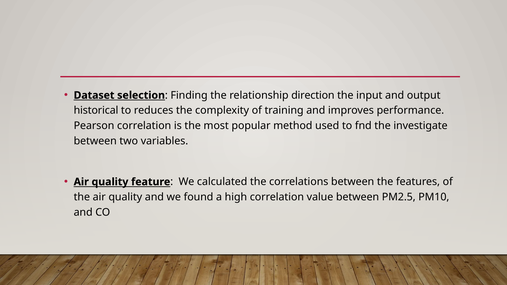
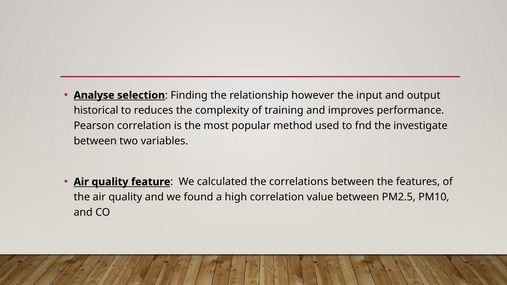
Dataset: Dataset -> Analyse
direction: direction -> however
